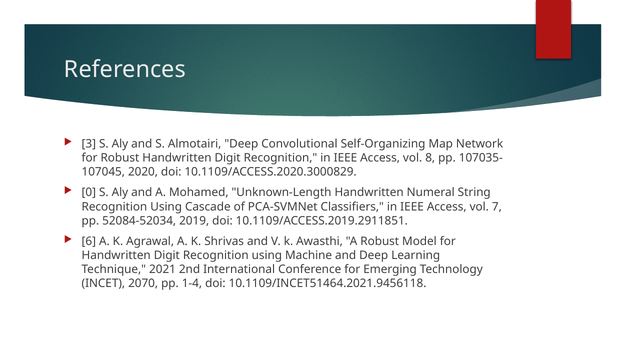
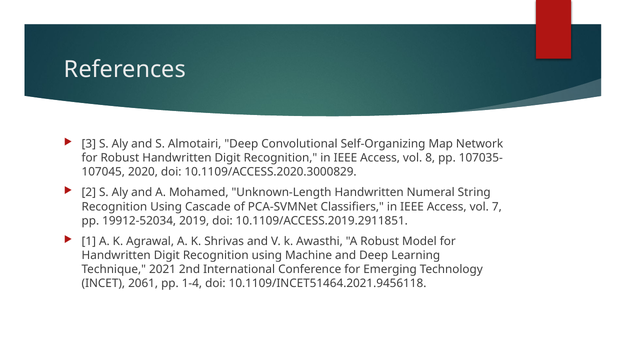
0: 0 -> 2
52084-52034: 52084-52034 -> 19912-52034
6: 6 -> 1
2070: 2070 -> 2061
